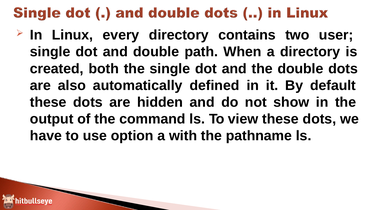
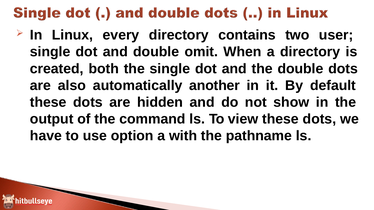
path: path -> omit
defined: defined -> another
